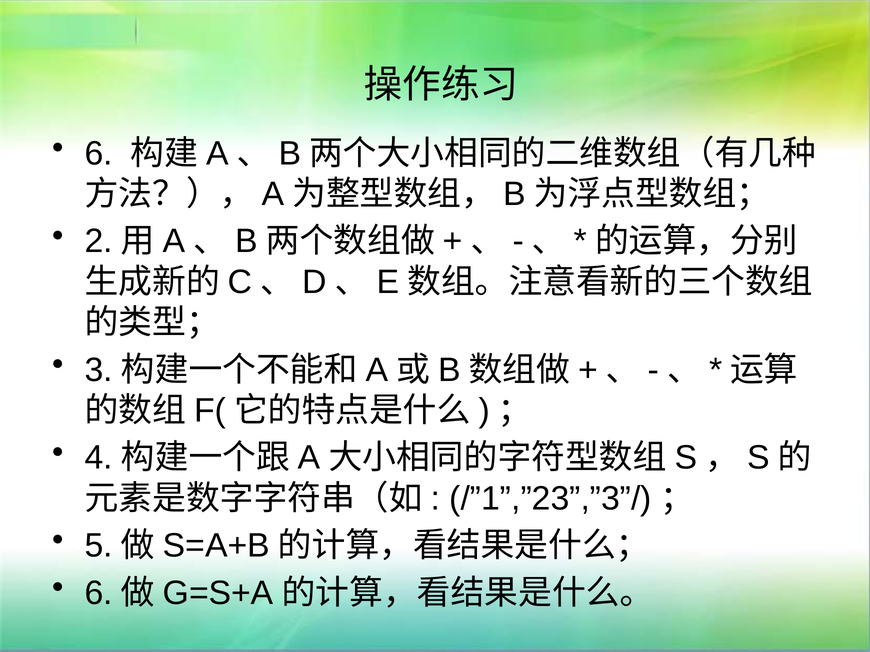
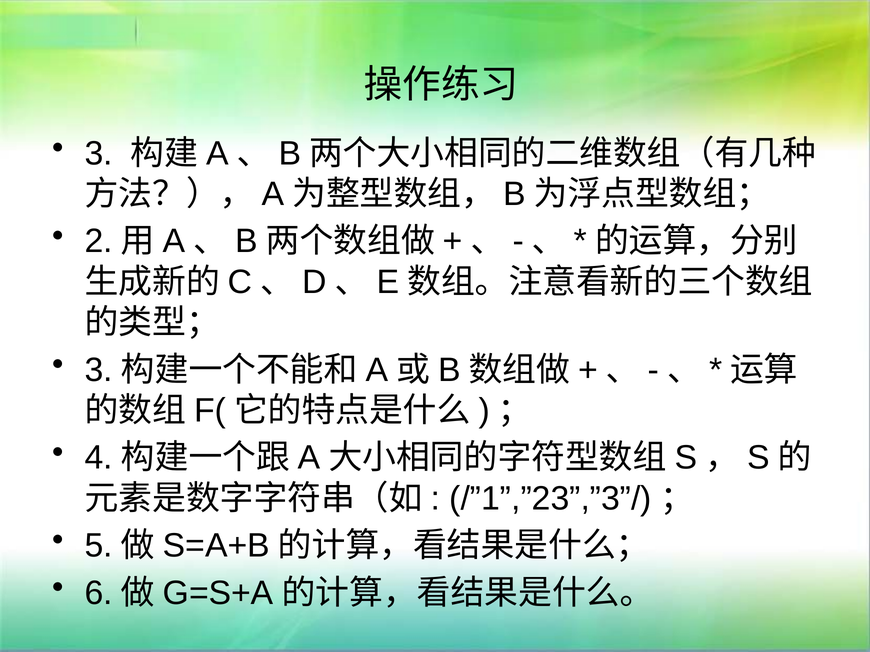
6 at (99, 153): 6 -> 3
